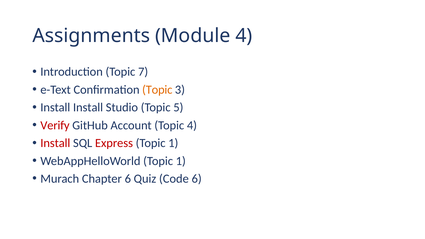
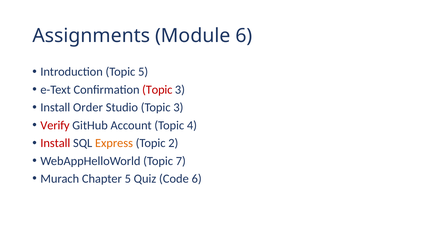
Module 4: 4 -> 6
Topic 7: 7 -> 5
Topic at (157, 90) colour: orange -> red
Install Install: Install -> Order
Studio Topic 5: 5 -> 3
Express colour: red -> orange
1 at (173, 143): 1 -> 2
WebAppHelloWorld Topic 1: 1 -> 7
Chapter 6: 6 -> 5
